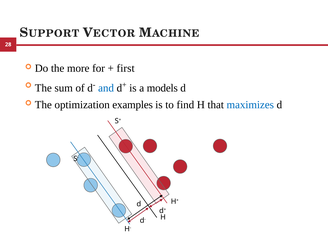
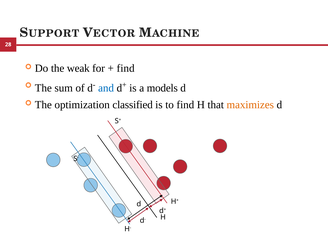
more: more -> weak
first at (126, 68): first -> find
examples: examples -> classified
maximizes colour: blue -> orange
